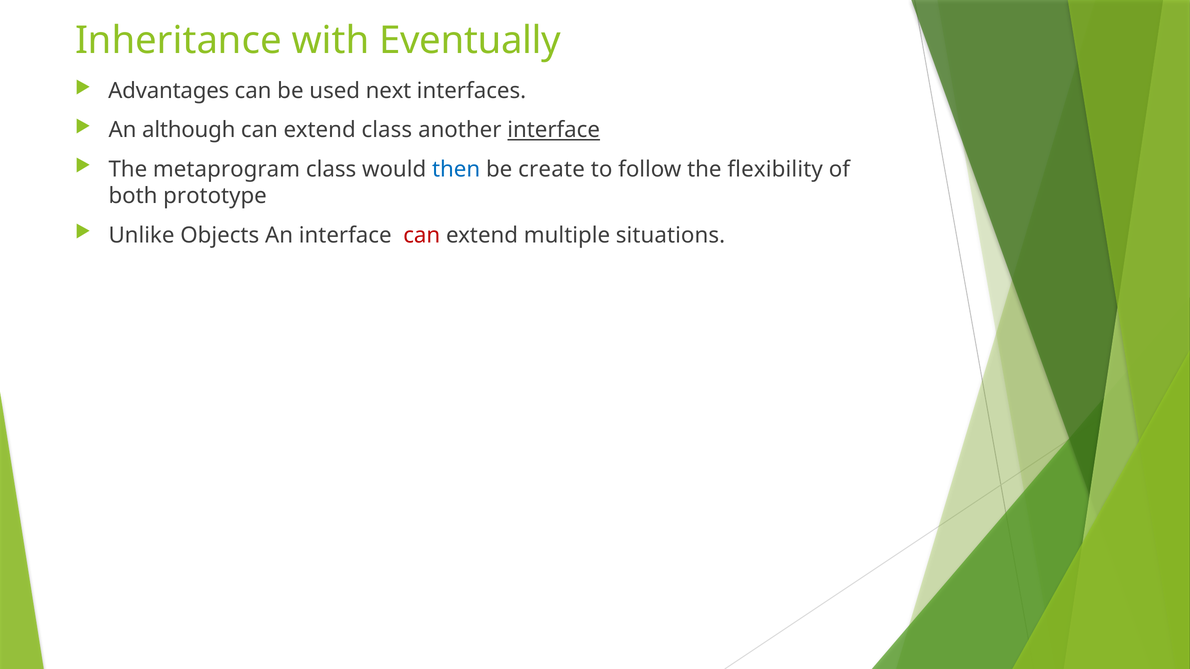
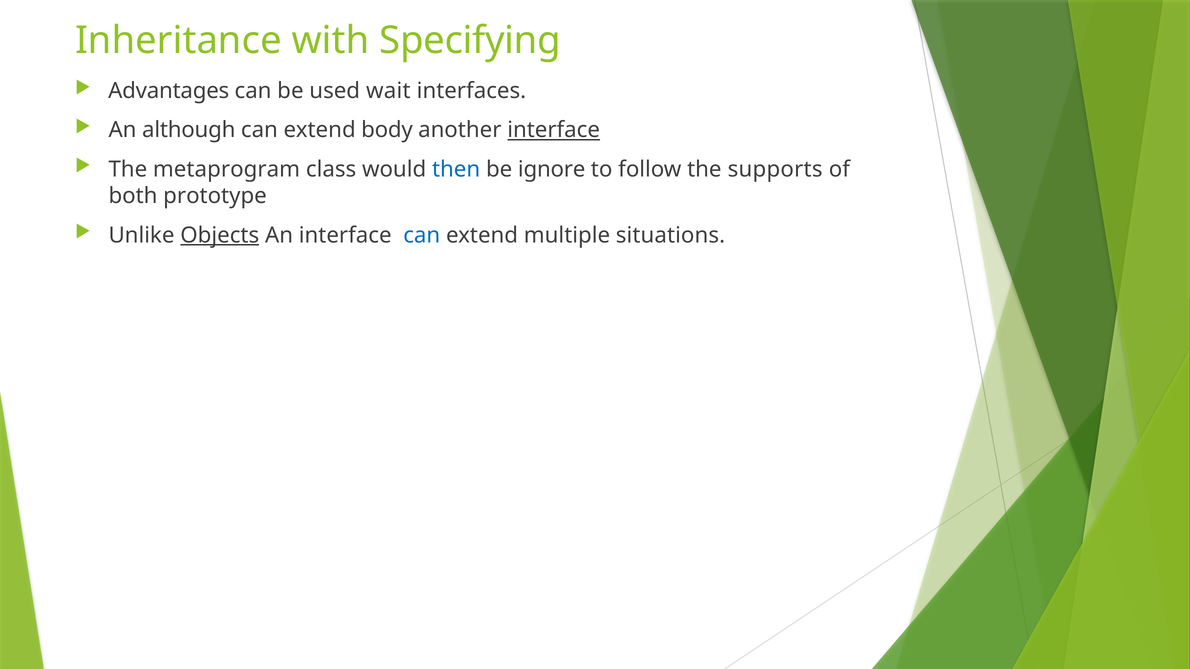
Eventually: Eventually -> Specifying
next: next -> wait
extend class: class -> body
create: create -> ignore
flexibility: flexibility -> supports
Objects underline: none -> present
can at (422, 235) colour: red -> blue
